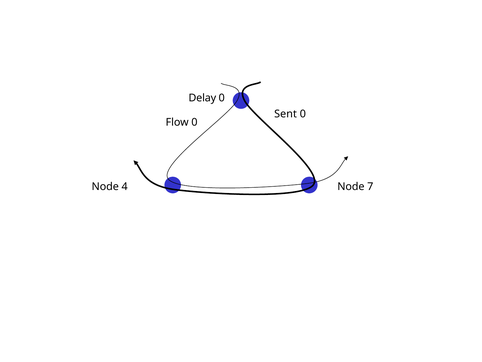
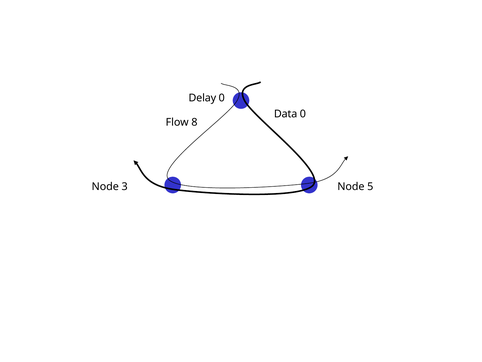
Sent: Sent -> Data
Flow 0: 0 -> 8
4: 4 -> 3
7: 7 -> 5
